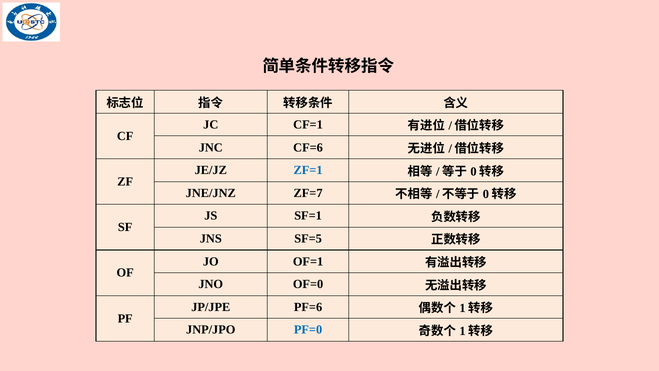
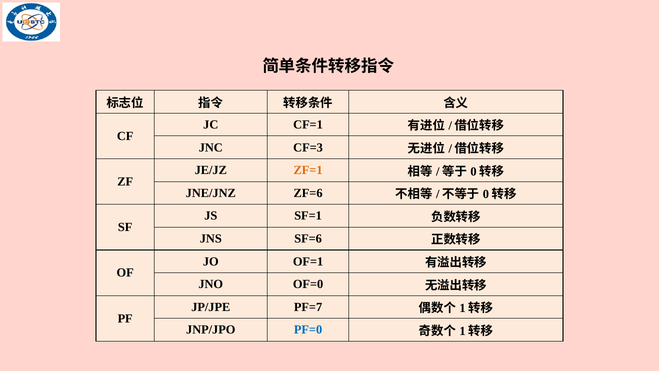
CF=6: CF=6 -> CF=3
ZF=1 colour: blue -> orange
ZF=7: ZF=7 -> ZF=6
SF=5: SF=5 -> SF=6
PF=6: PF=6 -> PF=7
